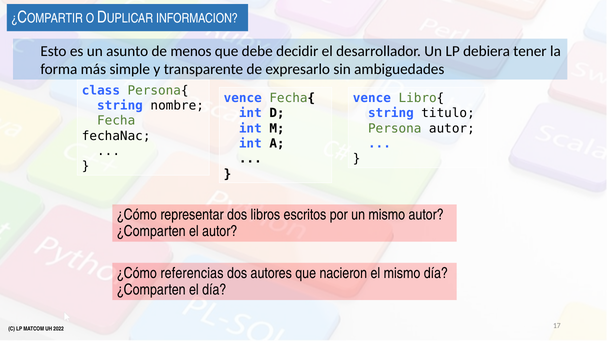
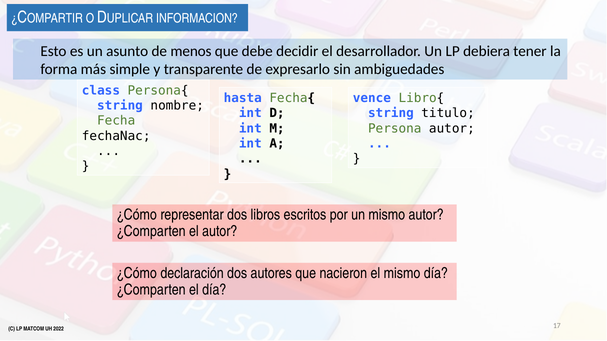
vence at (243, 98): vence -> hasta
referencias: referencias -> declaración
